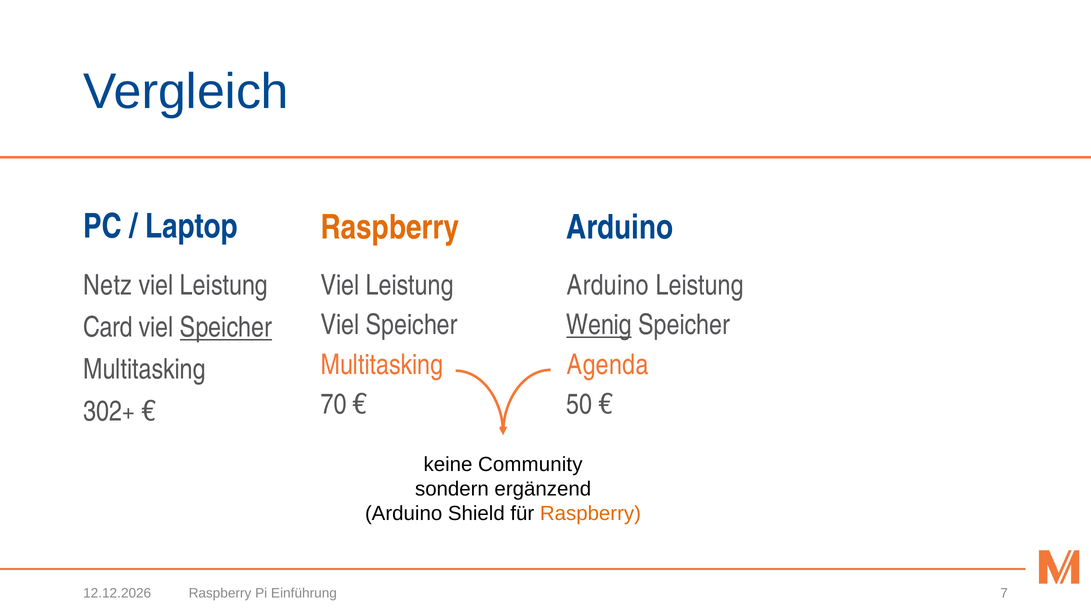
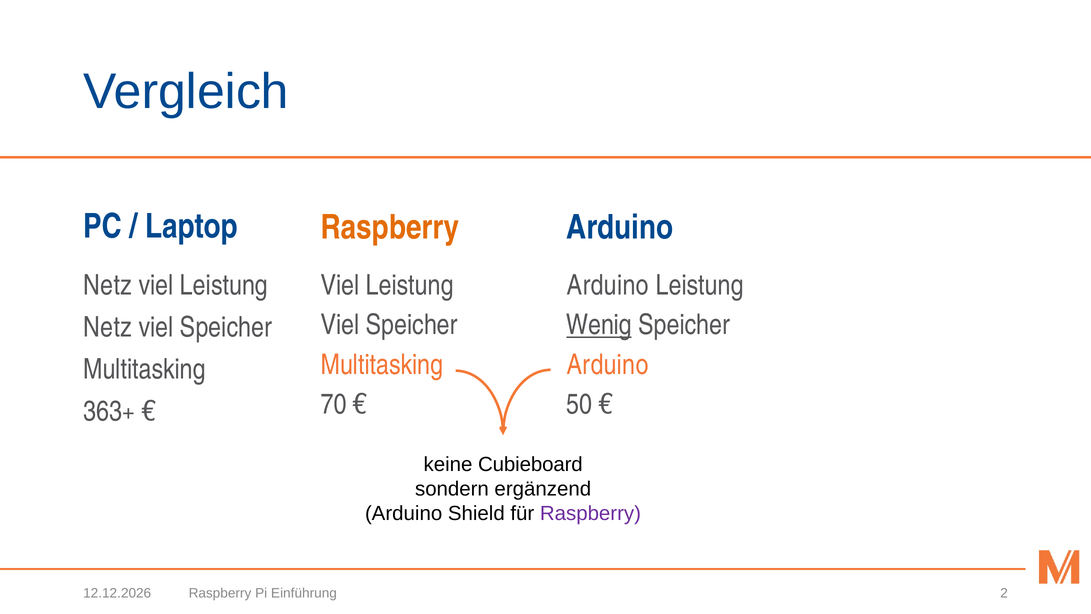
Card at (108, 327): Card -> Netz
Speicher at (226, 327) underline: present -> none
Agenda at (608, 365): Agenda -> Arduino
302+: 302+ -> 363+
Community: Community -> Cubieboard
Raspberry at (590, 513) colour: orange -> purple
7: 7 -> 2
